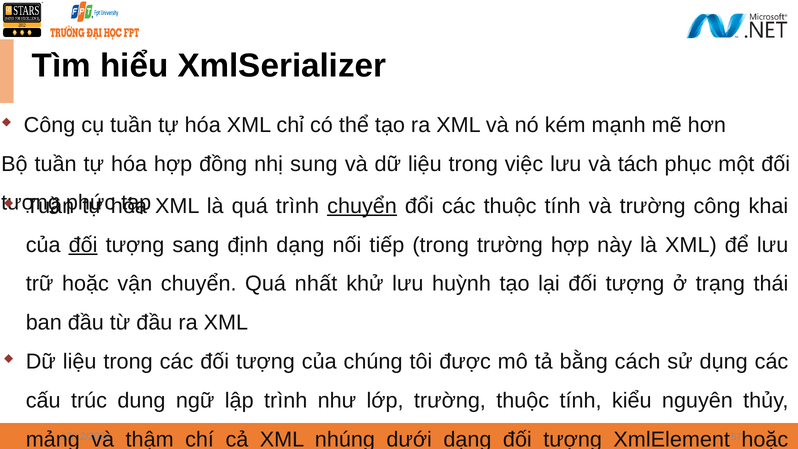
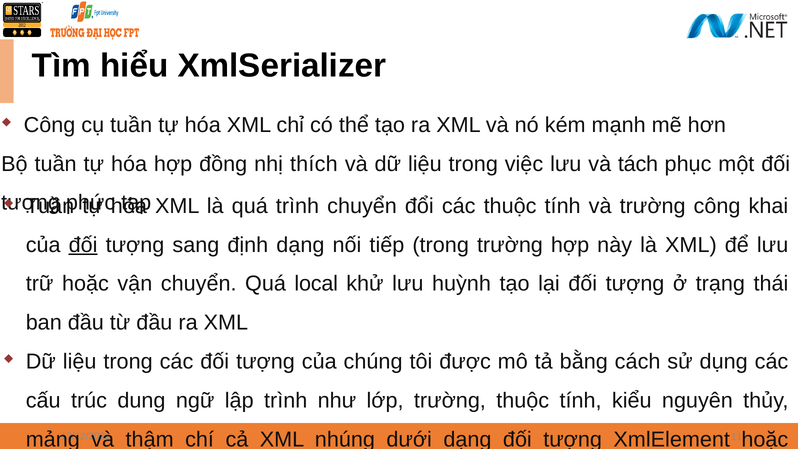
sung: sung -> thích
chuyển at (362, 206) underline: present -> none
nhất: nhất -> local
57: 57 -> 11
